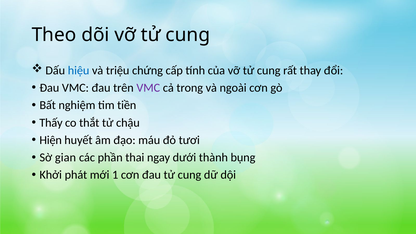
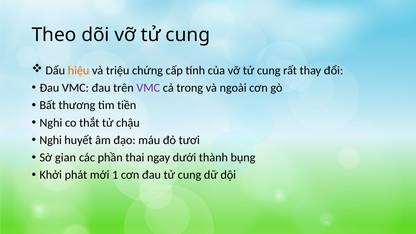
hiệu colour: blue -> orange
nghiệm: nghiệm -> thương
Thấy at (51, 123): Thấy -> Nghi
Hiện at (51, 140): Hiện -> Nghi
